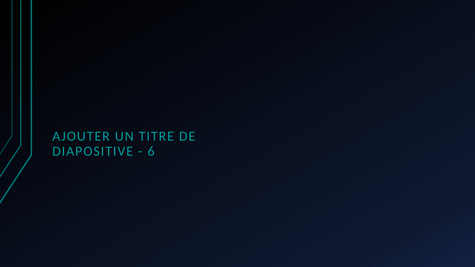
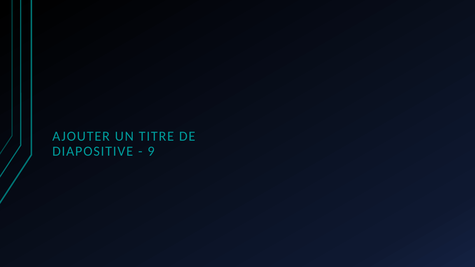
6: 6 -> 9
